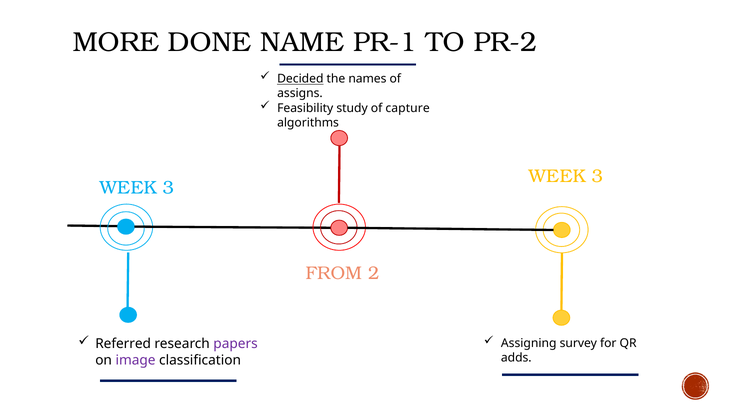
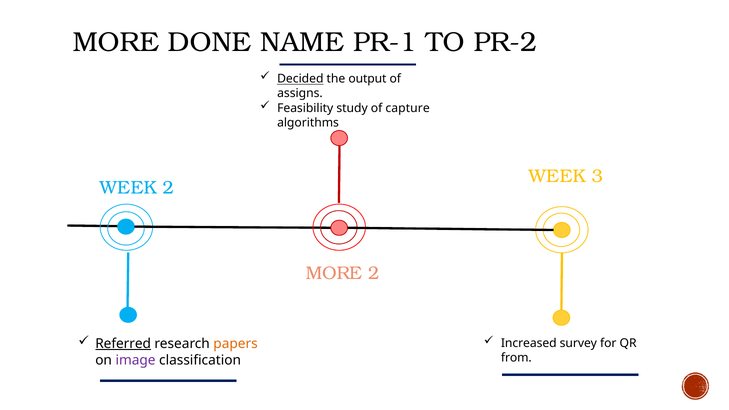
names: names -> output
3 at (168, 188): 3 -> 2
FROM at (334, 273): FROM -> MORE
Referred underline: none -> present
papers colour: purple -> orange
Assigning: Assigning -> Increased
adds: adds -> from
